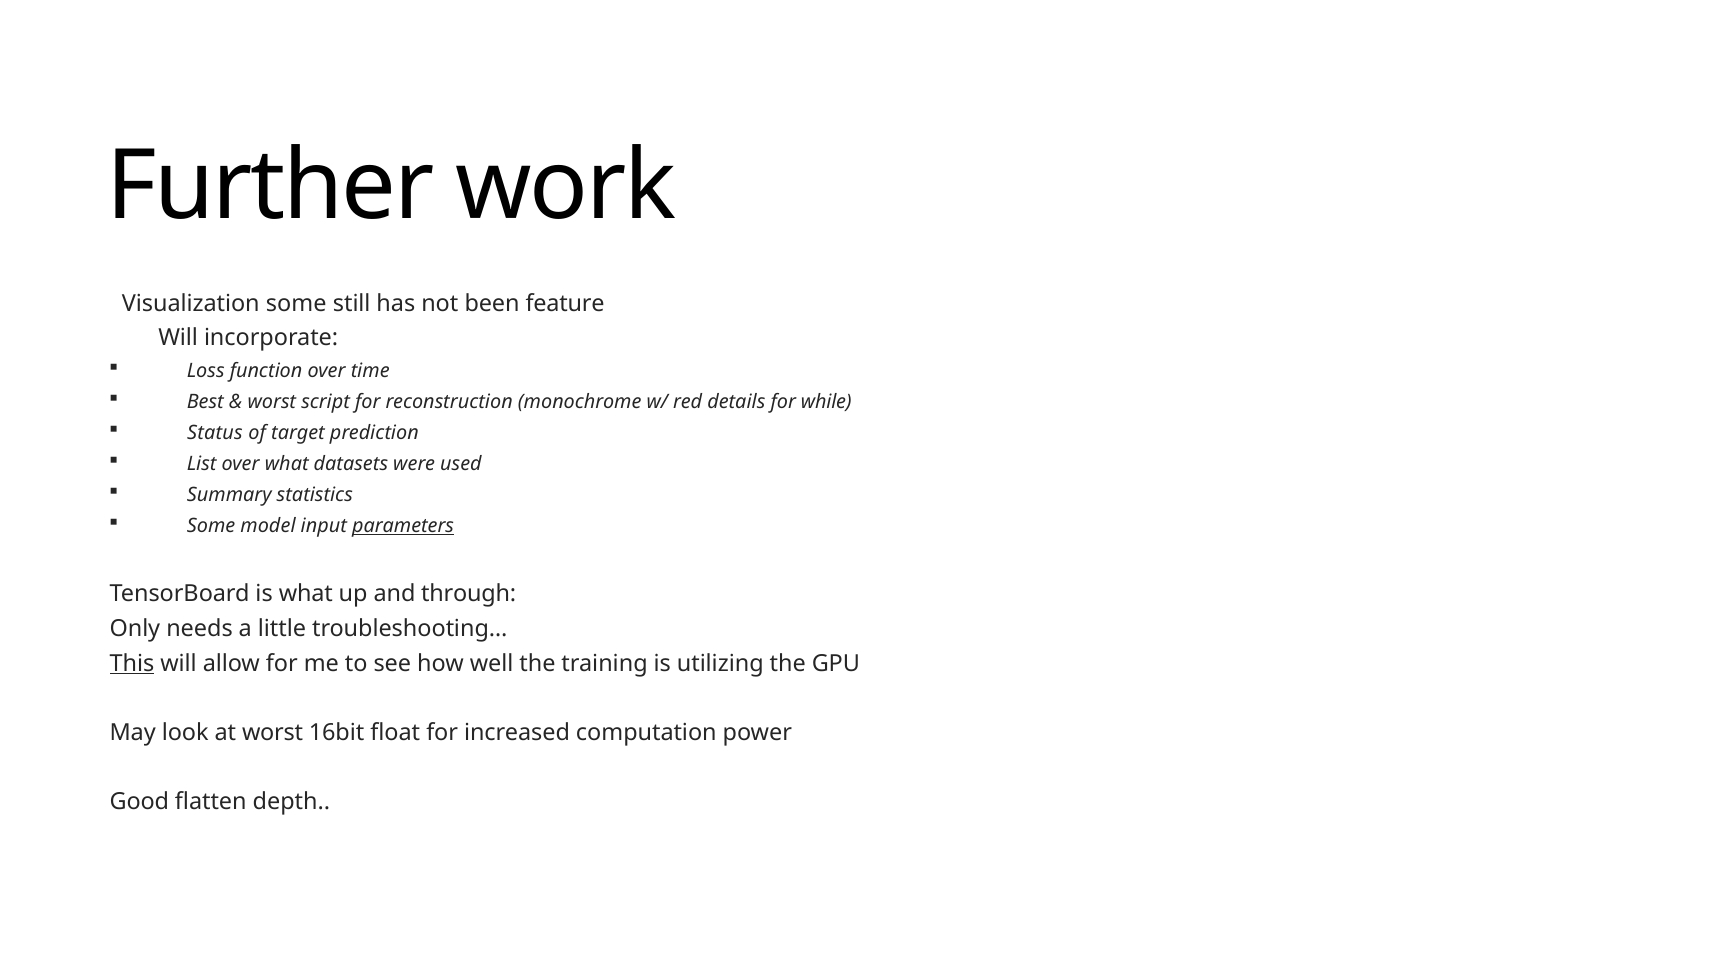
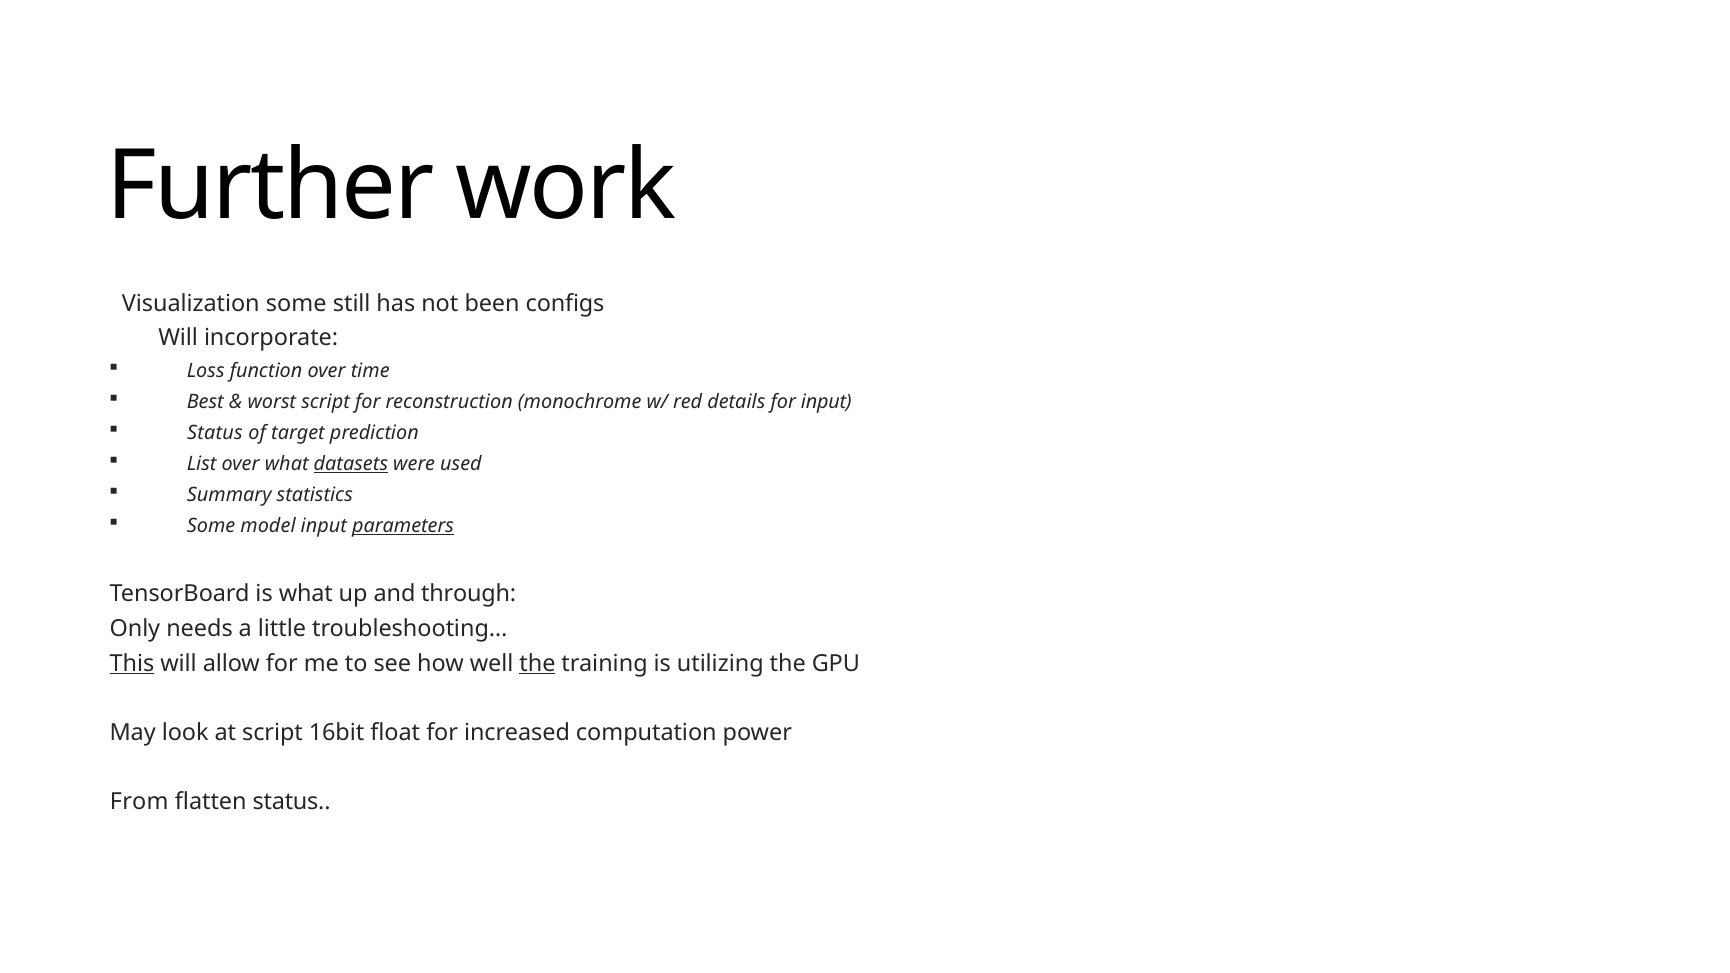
feature: feature -> configs
for while: while -> input
datasets underline: none -> present
the at (538, 663) underline: none -> present
at worst: worst -> script
Good: Good -> From
flatten depth: depth -> status
